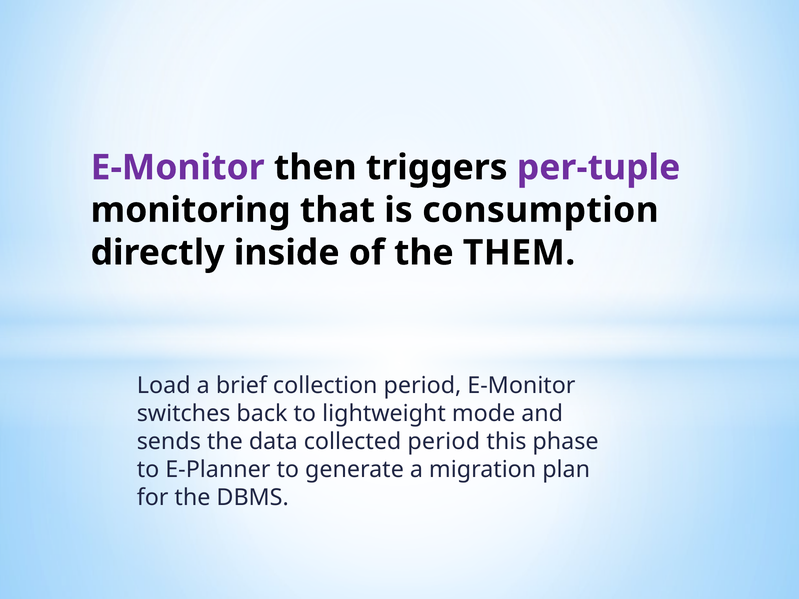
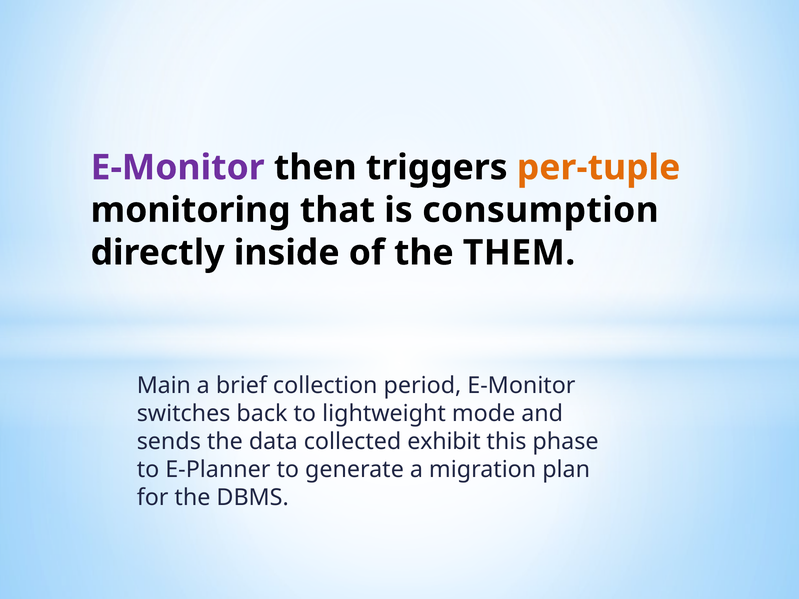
per-tuple colour: purple -> orange
Load: Load -> Main
collected period: period -> exhibit
